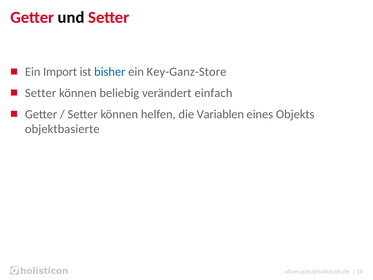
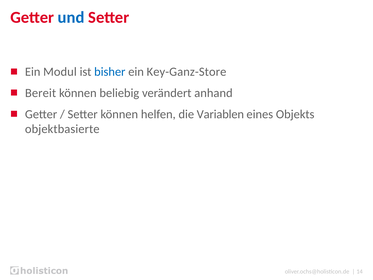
und colour: black -> blue
Import: Import -> Modul
Setter at (41, 93): Setter -> Bereit
einfach: einfach -> anhand
